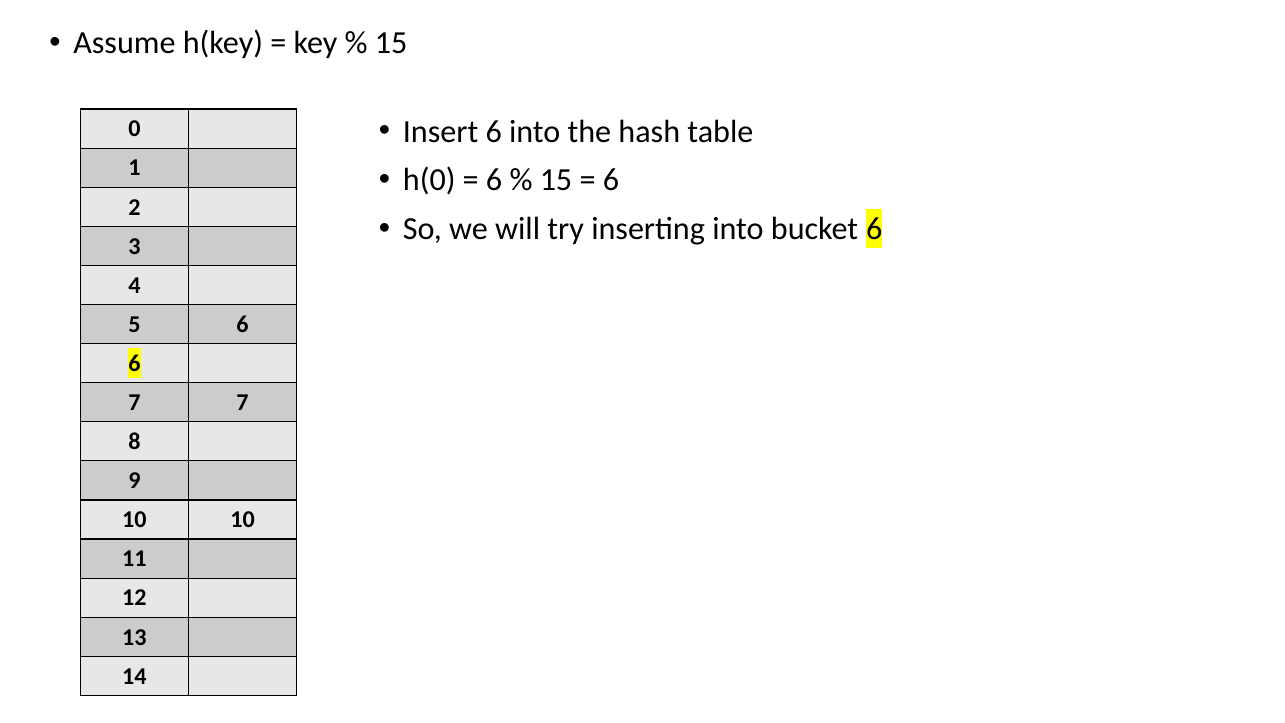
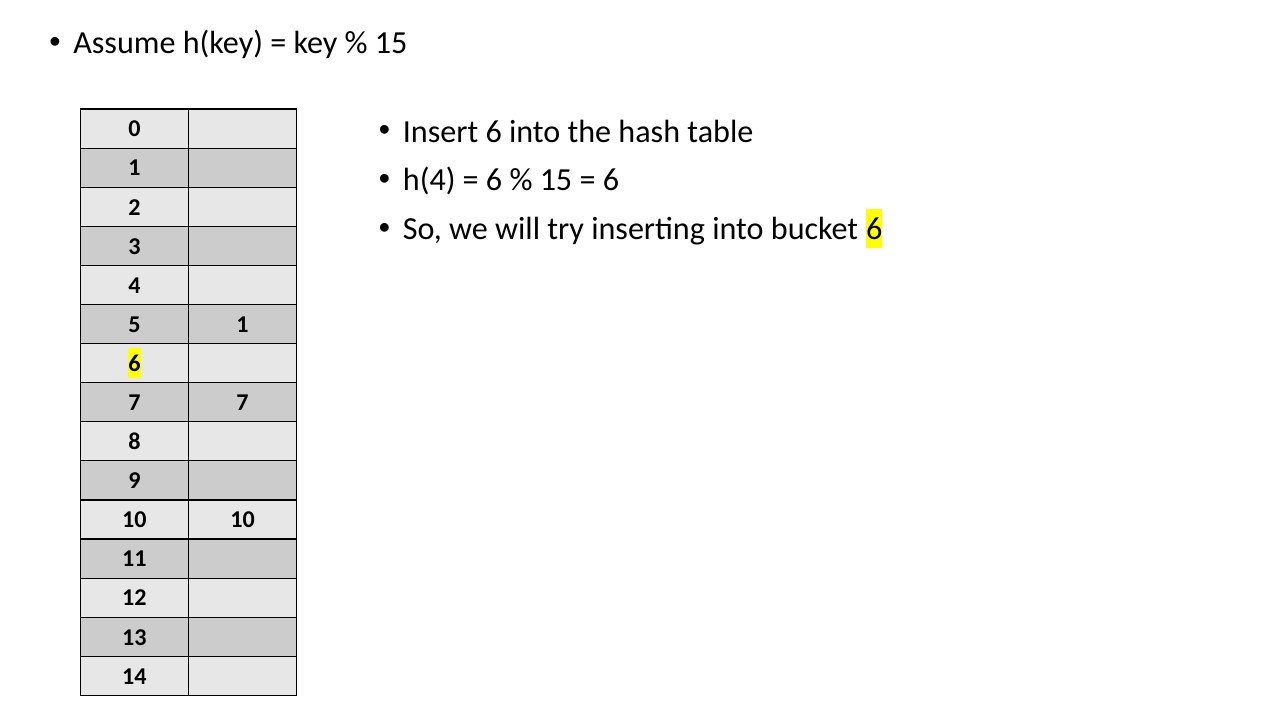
h(0: h(0 -> h(4
5 6: 6 -> 1
